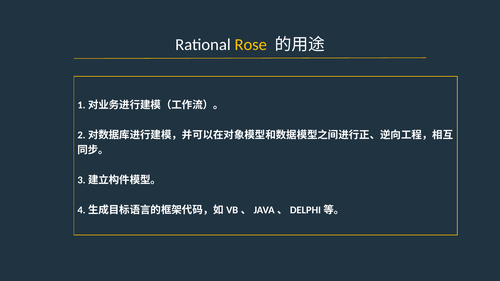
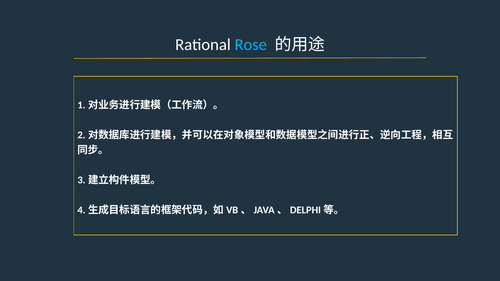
Rose colour: yellow -> light blue
